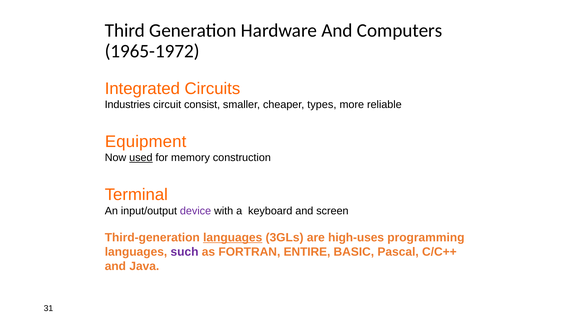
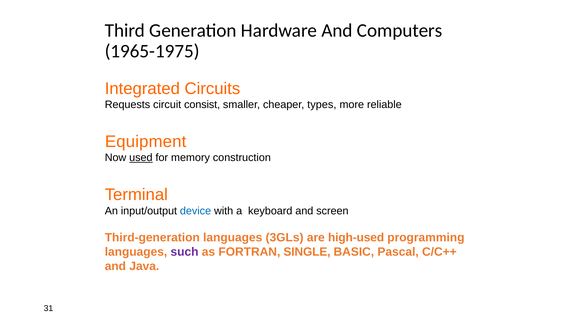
1965-1972: 1965-1972 -> 1965-1975
Industries: Industries -> Requests
device colour: purple -> blue
languages at (233, 237) underline: present -> none
high-uses: high-uses -> high-used
ENTIRE: ENTIRE -> SINGLE
